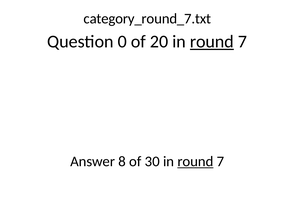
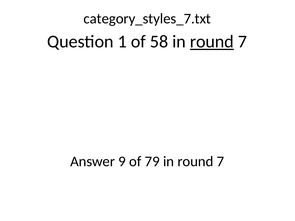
category_round_7.txt: category_round_7.txt -> category_styles_7.txt
0: 0 -> 1
20: 20 -> 58
8: 8 -> 9
30: 30 -> 79
round at (195, 162) underline: present -> none
